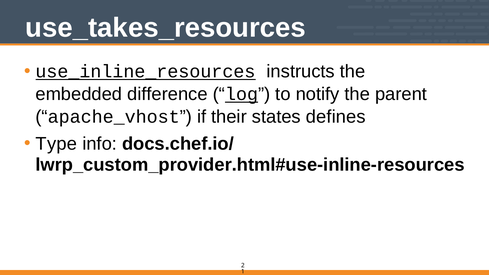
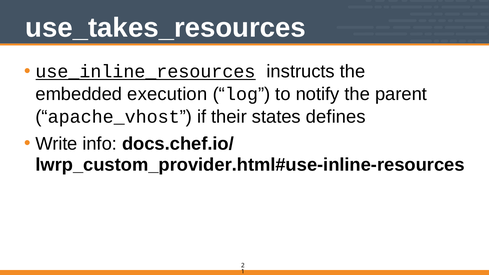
difference: difference -> execution
log underline: present -> none
Type: Type -> Write
